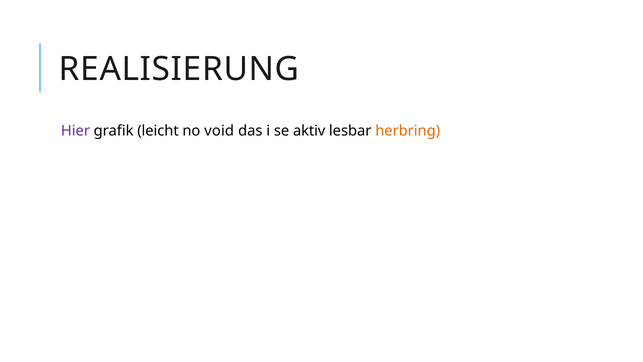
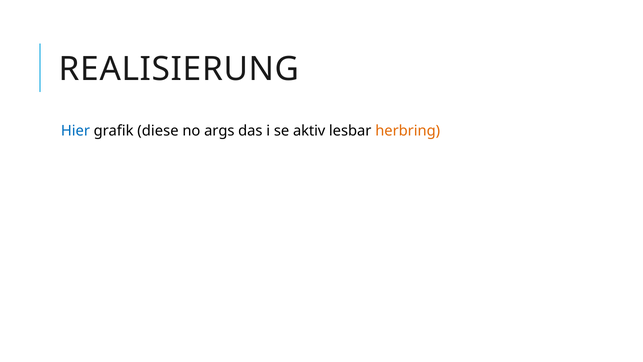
Hier colour: purple -> blue
leicht: leicht -> diese
void: void -> args
